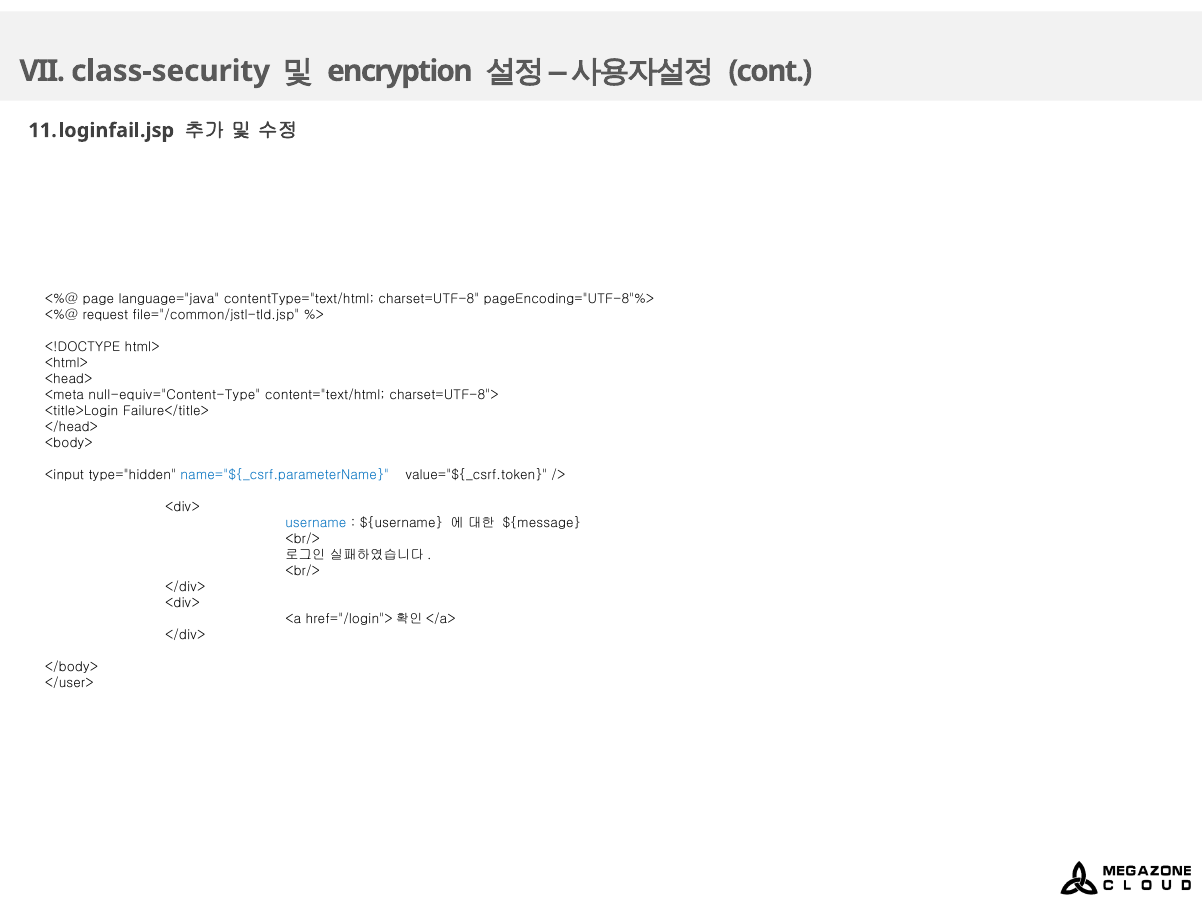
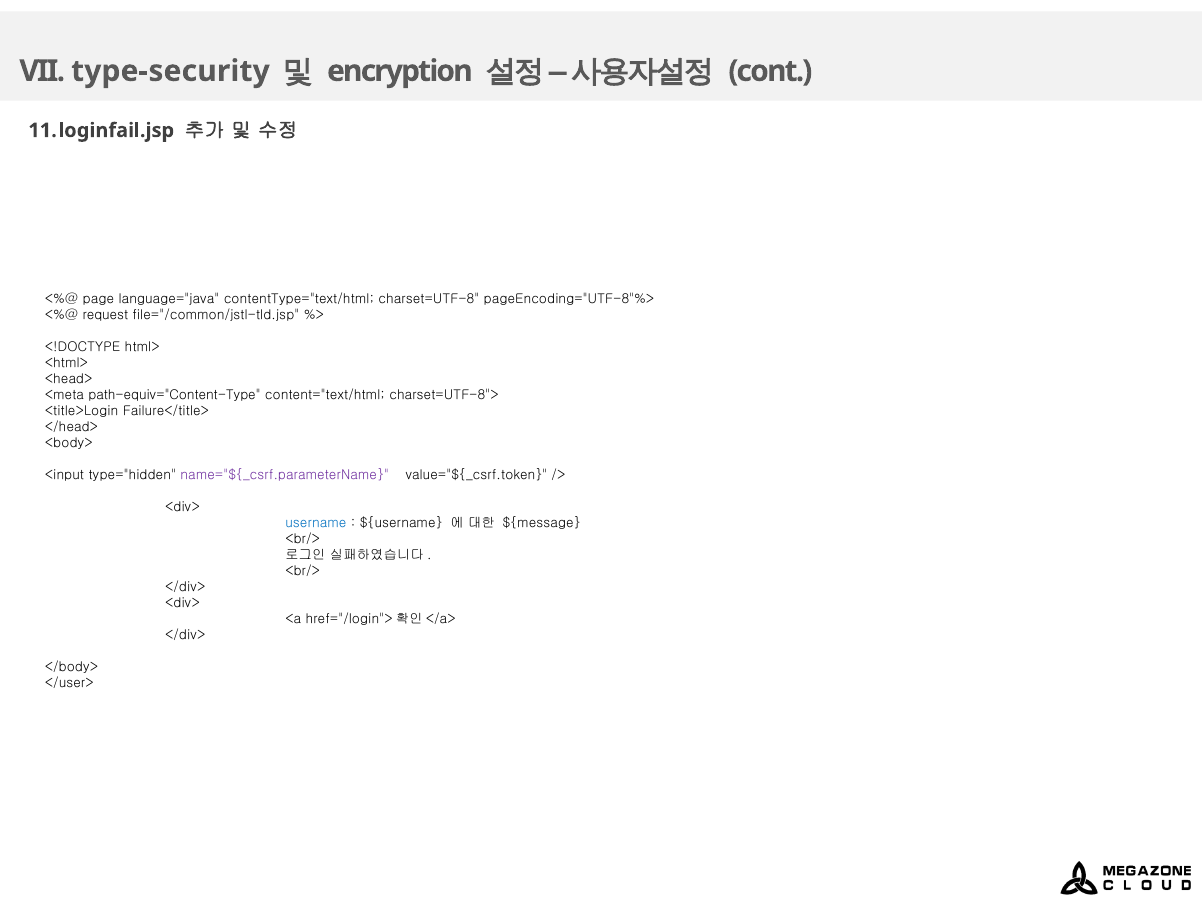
class-security: class-security -> type-security
null-equiv="Content-Type: null-equiv="Content-Type -> path-equiv="Content-Type
name="${_csrf.parameterName colour: blue -> purple
